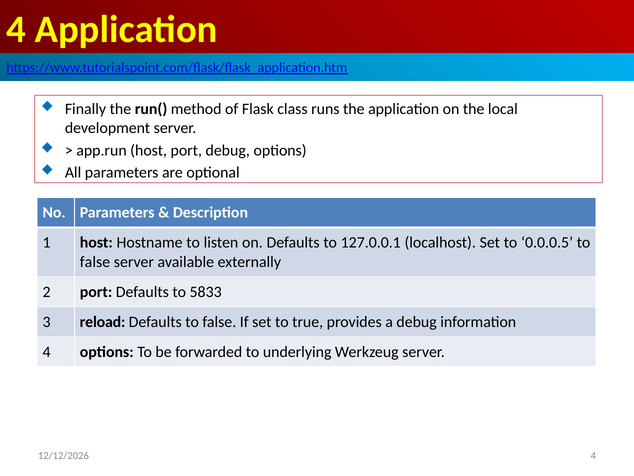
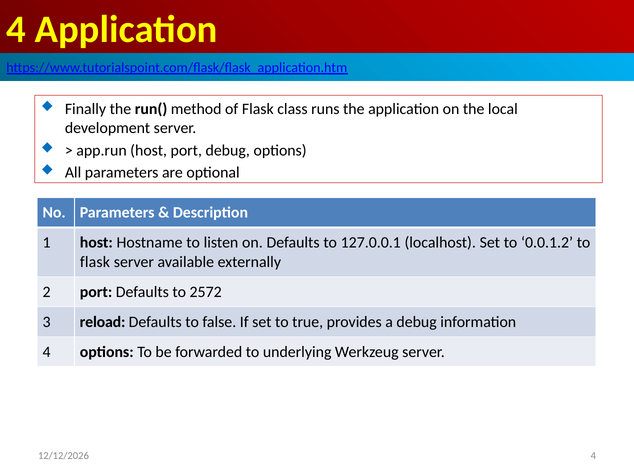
0.0.0.5: 0.0.0.5 -> 0.0.1.2
false at (95, 262): false -> flask
5833: 5833 -> 2572
